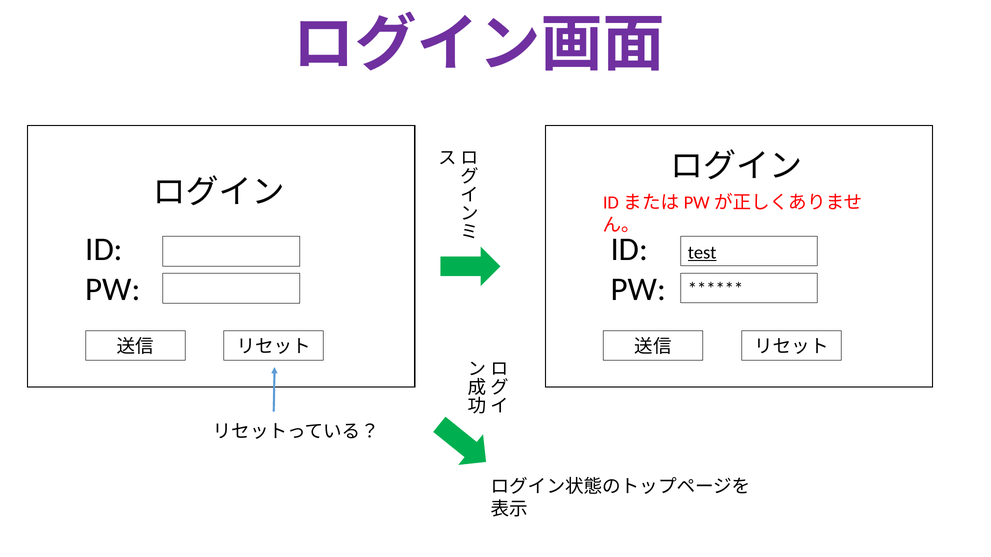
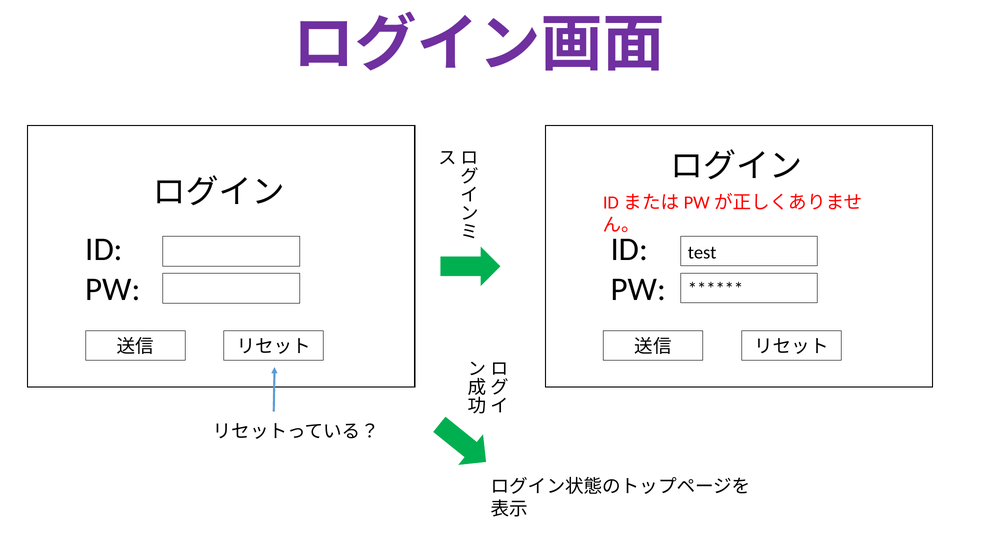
test underline: present -> none
